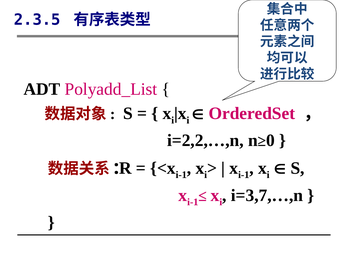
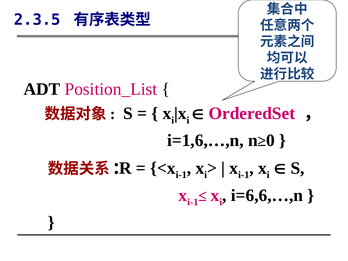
Polyadd_List: Polyadd_List -> Position_List
i=2,2,…,n: i=2,2,…,n -> i=1,6,…,n
i=3,7,…,n: i=3,7,…,n -> i=6,6,…,n
